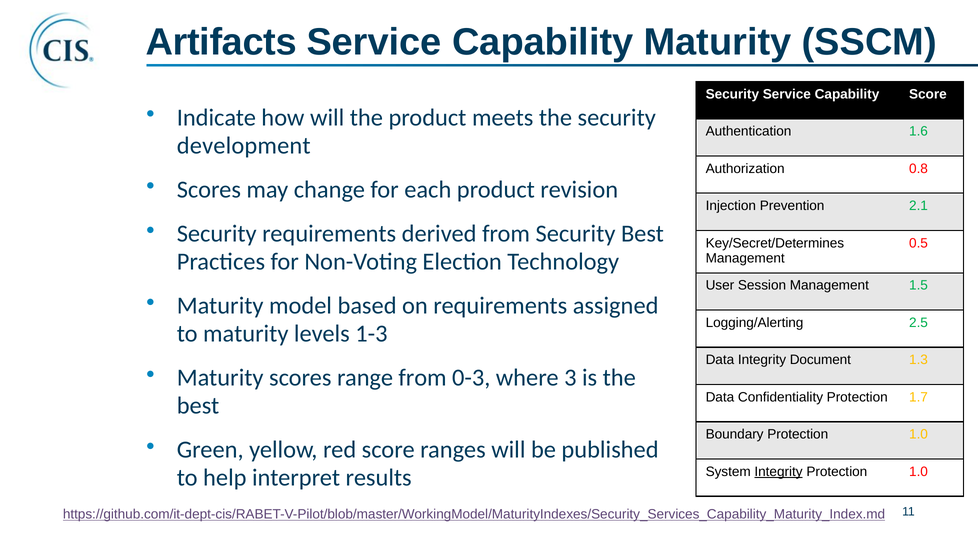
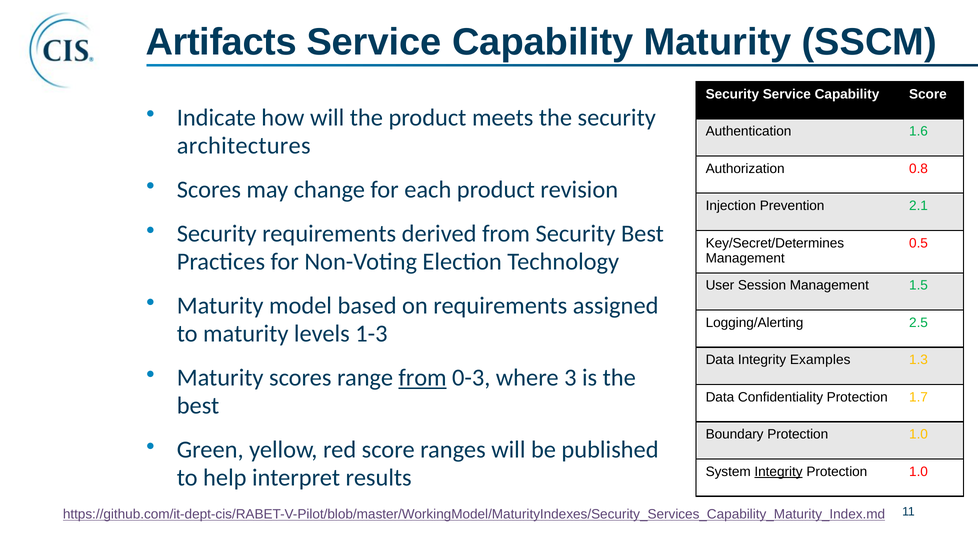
development: development -> architectures
Document: Document -> Examples
from at (423, 378) underline: none -> present
